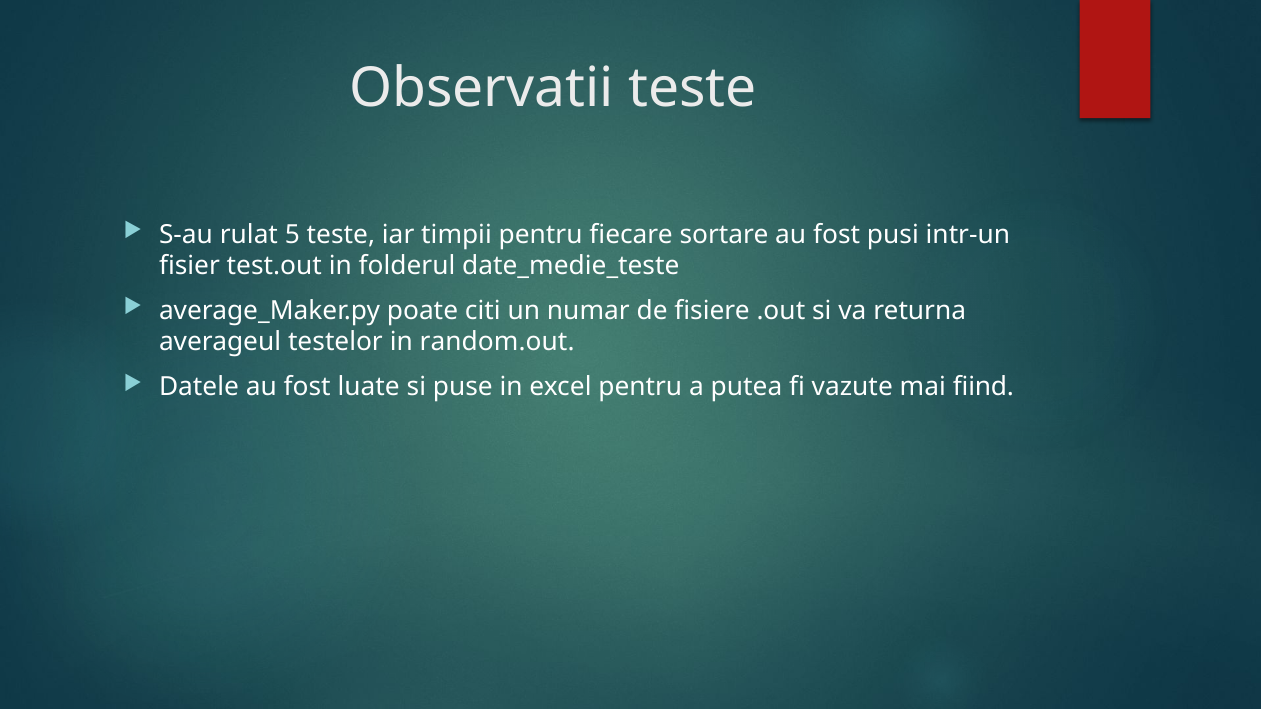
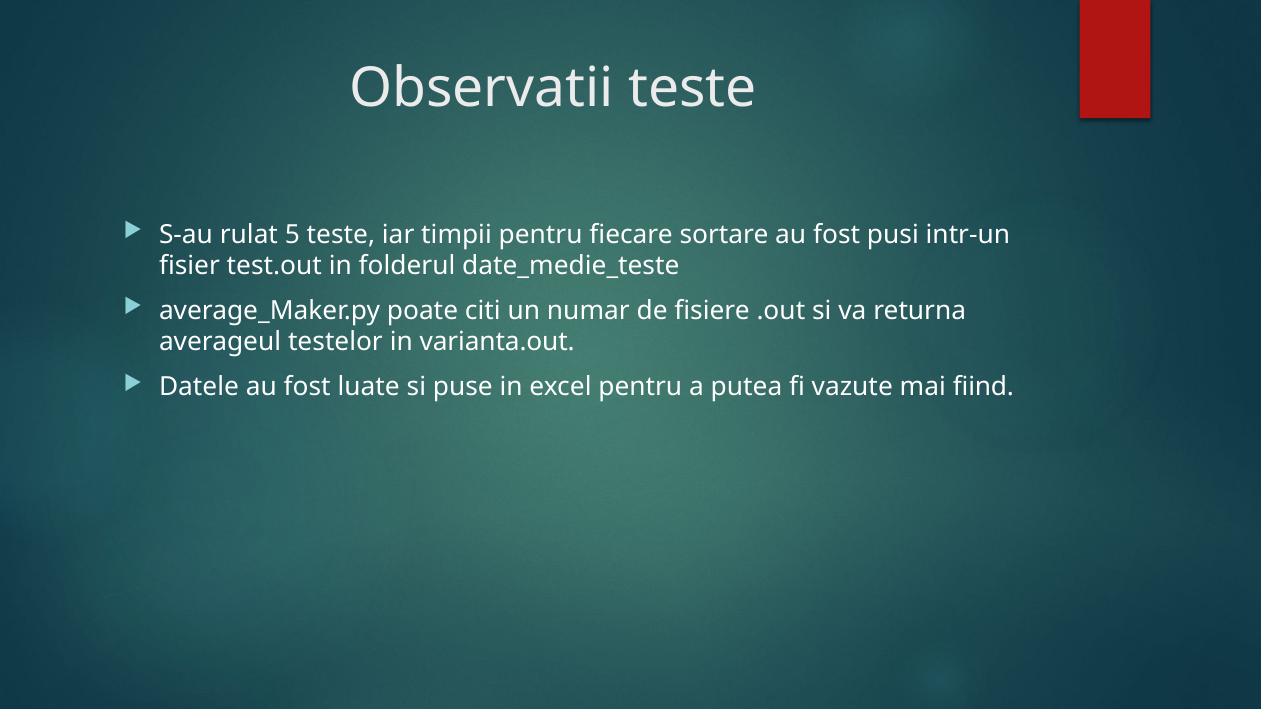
random.out: random.out -> varianta.out
